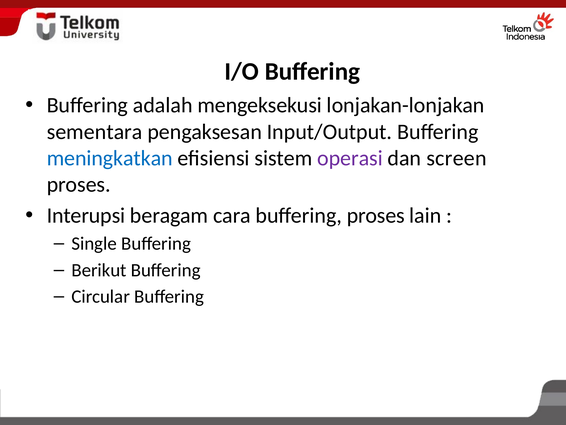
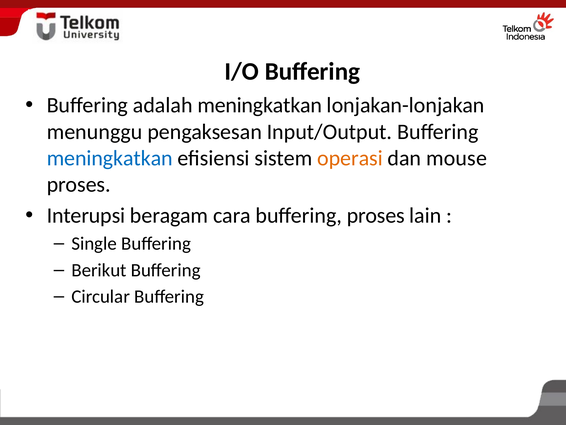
adalah mengeksekusi: mengeksekusi -> meningkatkan
sementara: sementara -> menunggu
operasi colour: purple -> orange
screen: screen -> mouse
